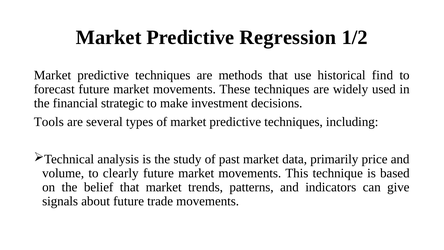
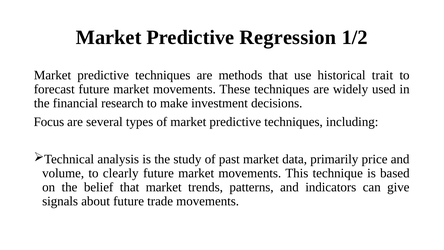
find: find -> trait
strategic: strategic -> research
Tools: Tools -> Focus
